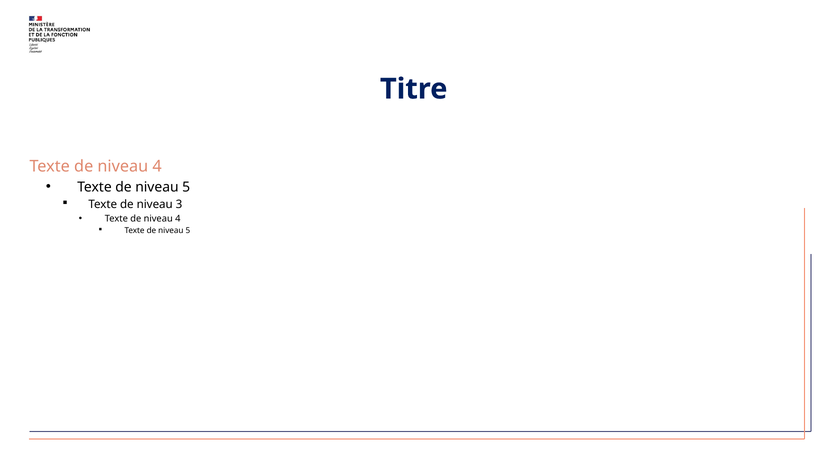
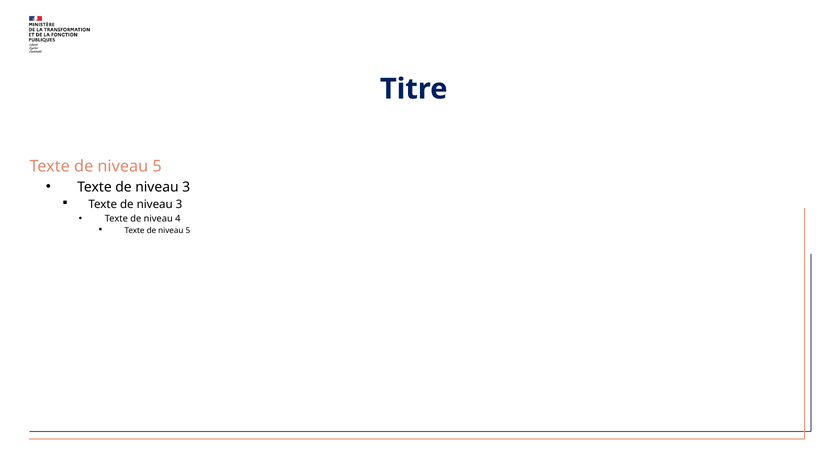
4 at (157, 167): 4 -> 5
5 at (186, 187): 5 -> 3
